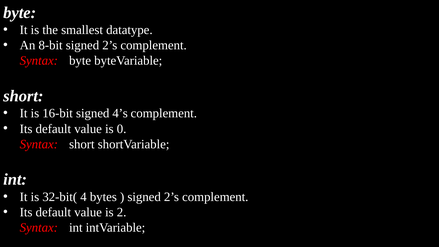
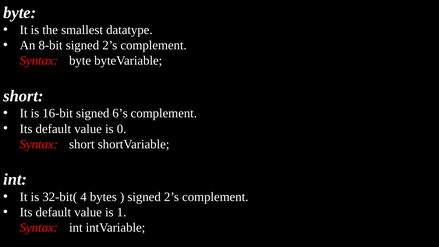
4’s: 4’s -> 6’s
2: 2 -> 1
